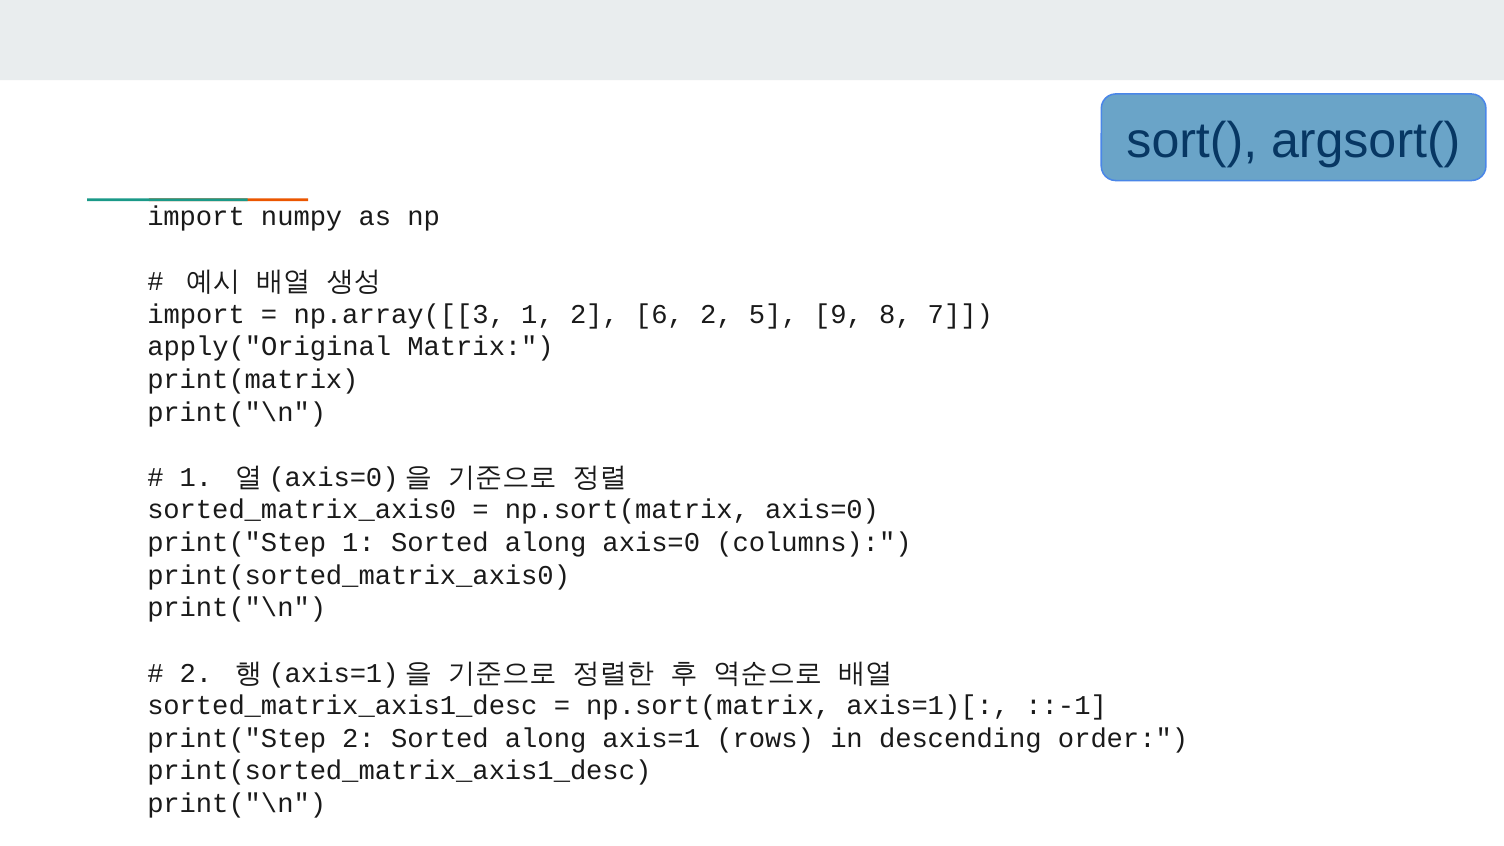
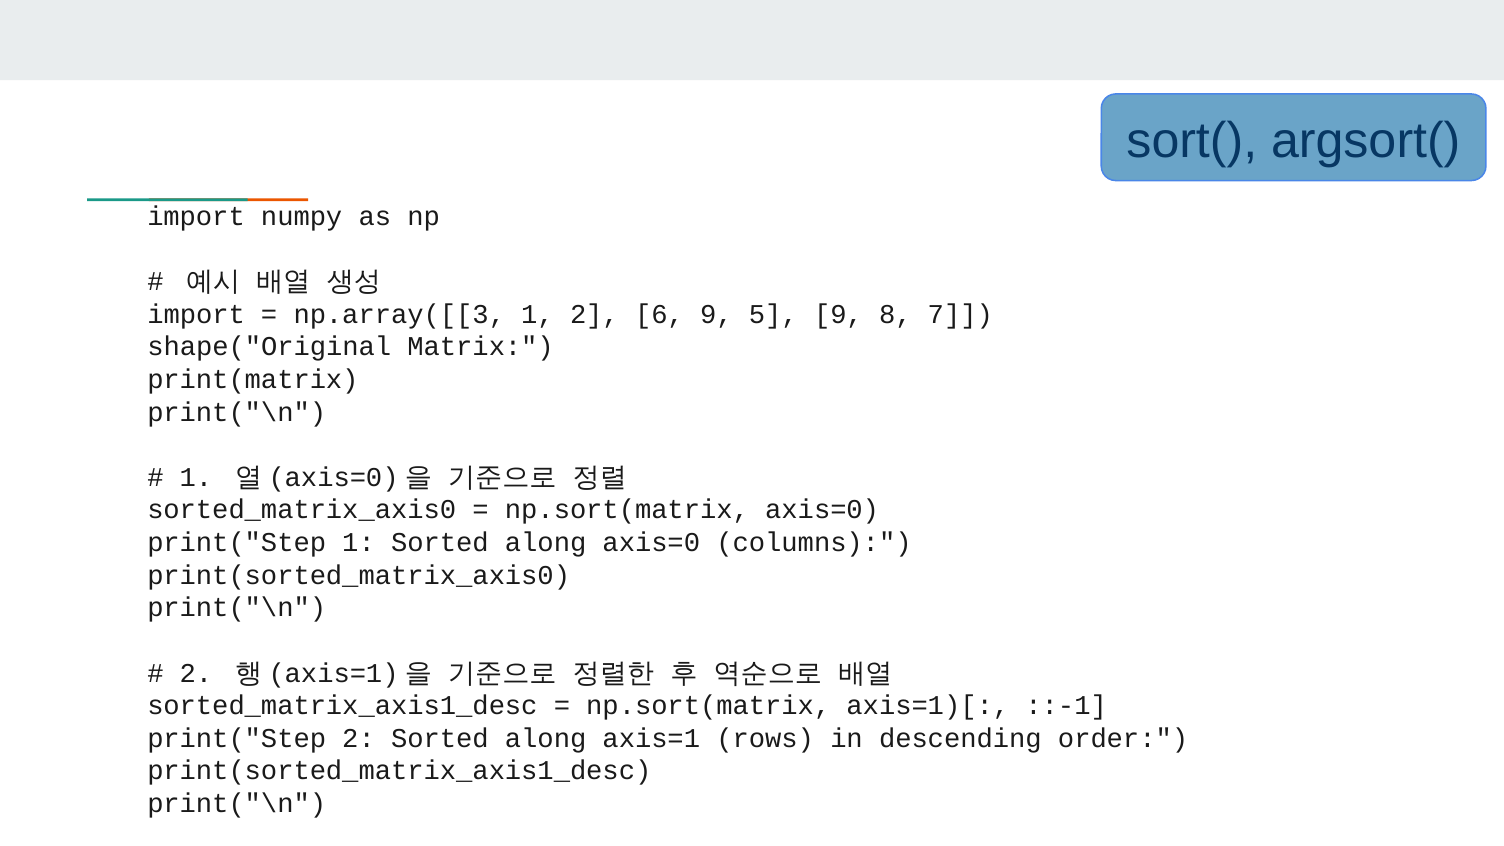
6 2: 2 -> 9
apply("Original: apply("Original -> shape("Original
